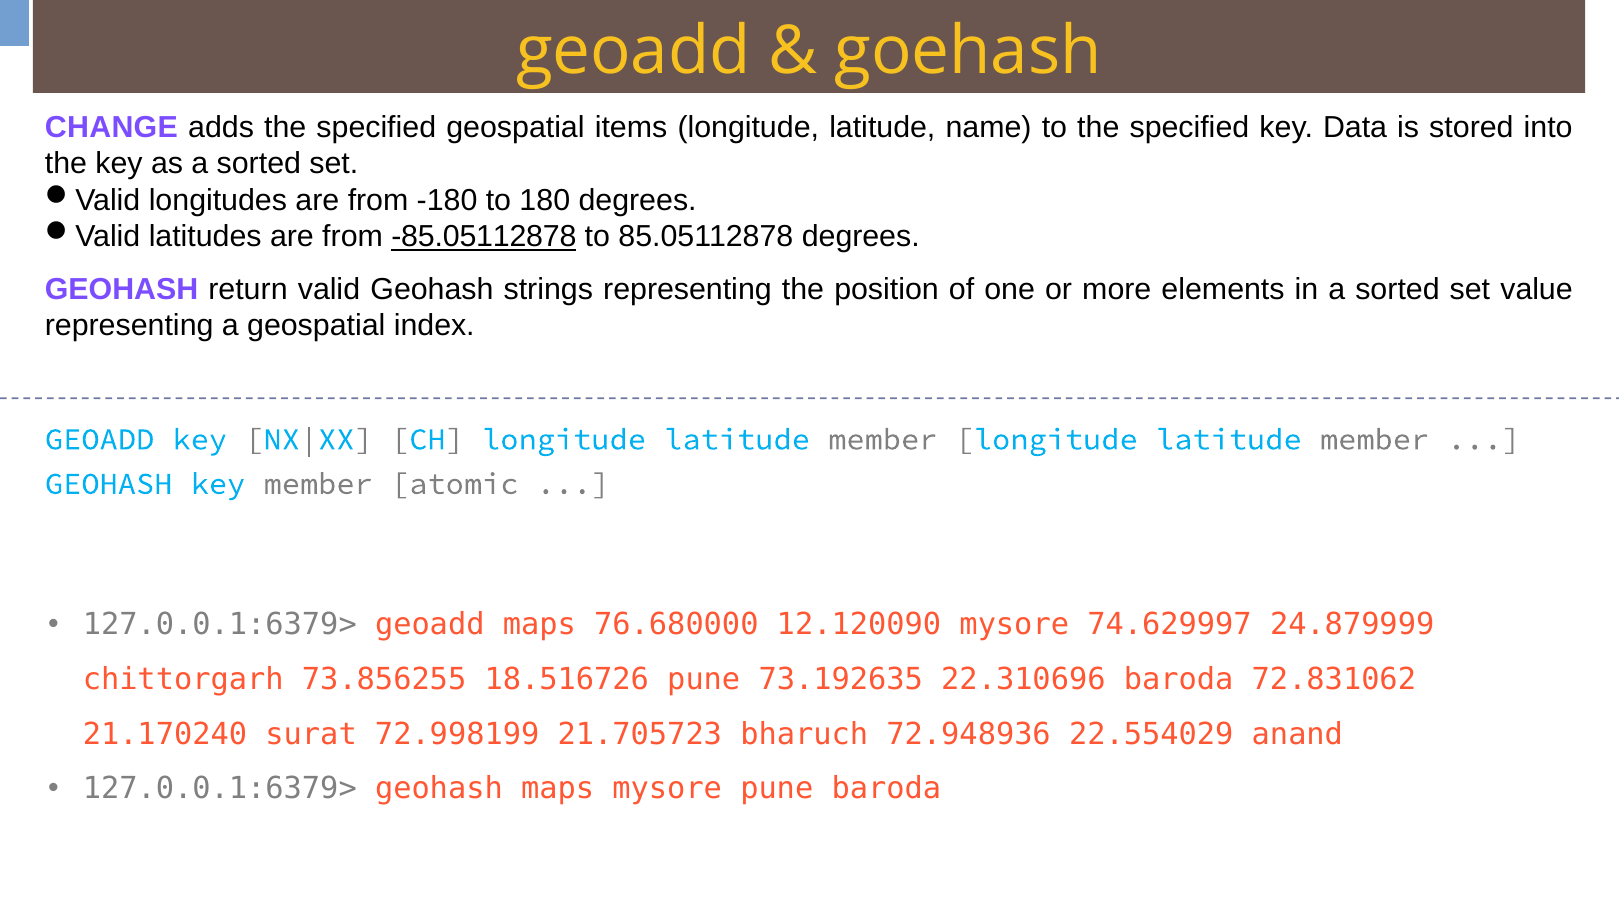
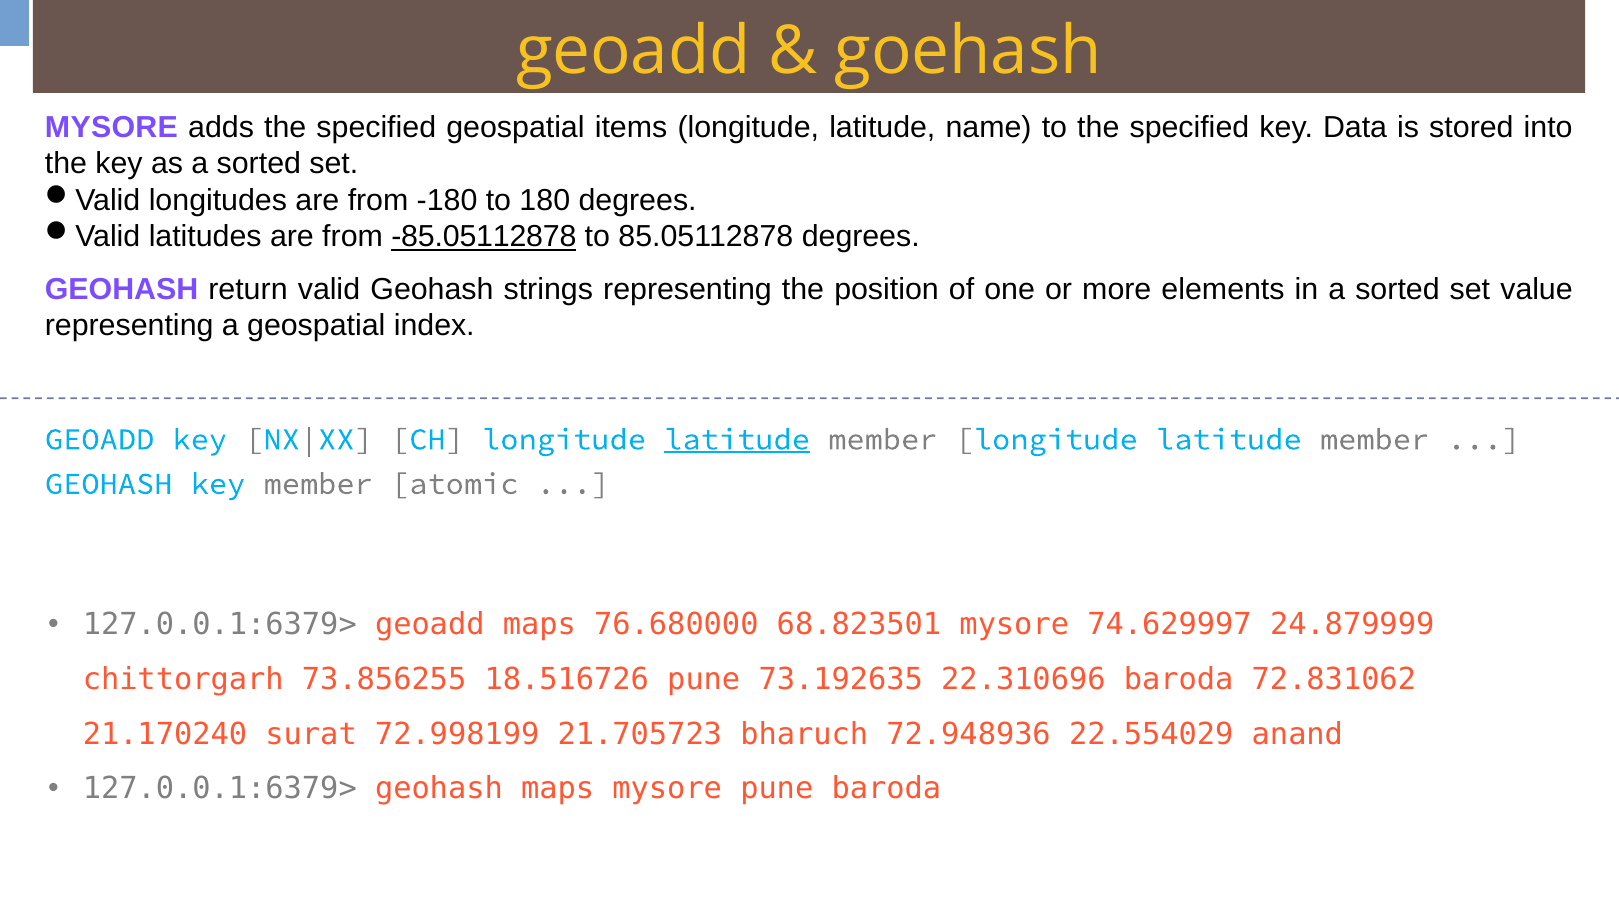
CHANGE at (111, 127): CHANGE -> MYSORE
latitude at (737, 440) underline: none -> present
12.120090: 12.120090 -> 68.823501
